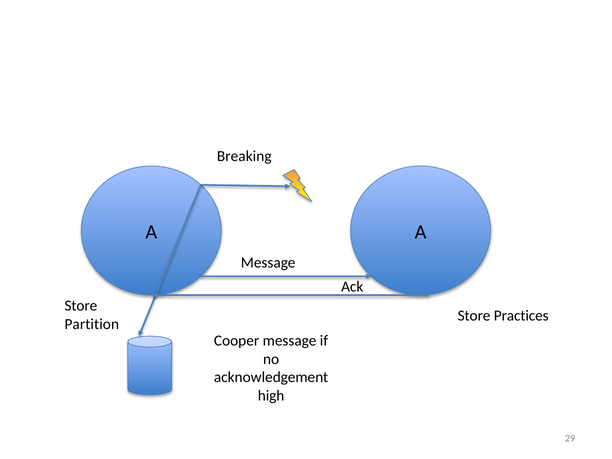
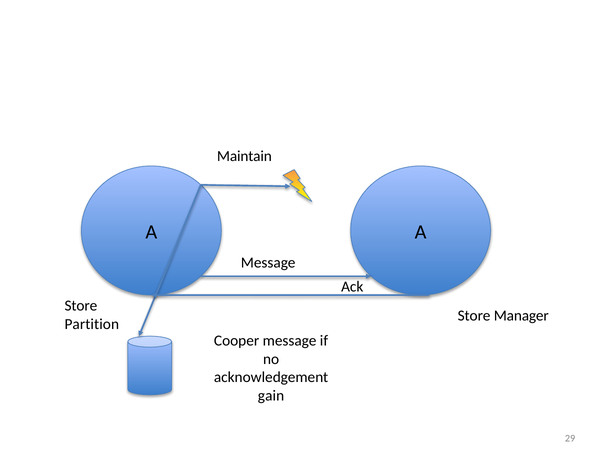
Breaking: Breaking -> Maintain
Practices: Practices -> Manager
high: high -> gain
